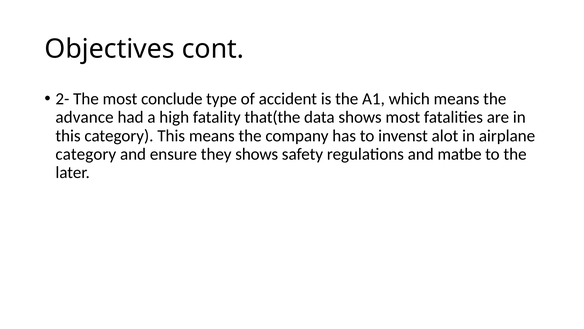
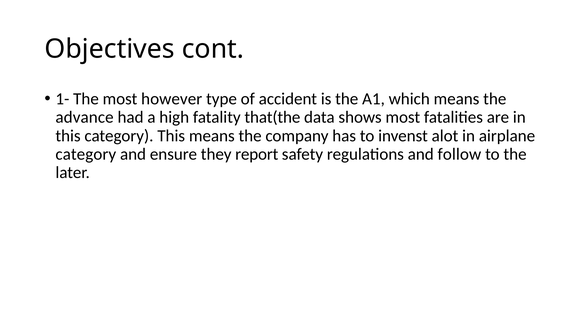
2-: 2- -> 1-
conclude: conclude -> however
they shows: shows -> report
matbe: matbe -> follow
